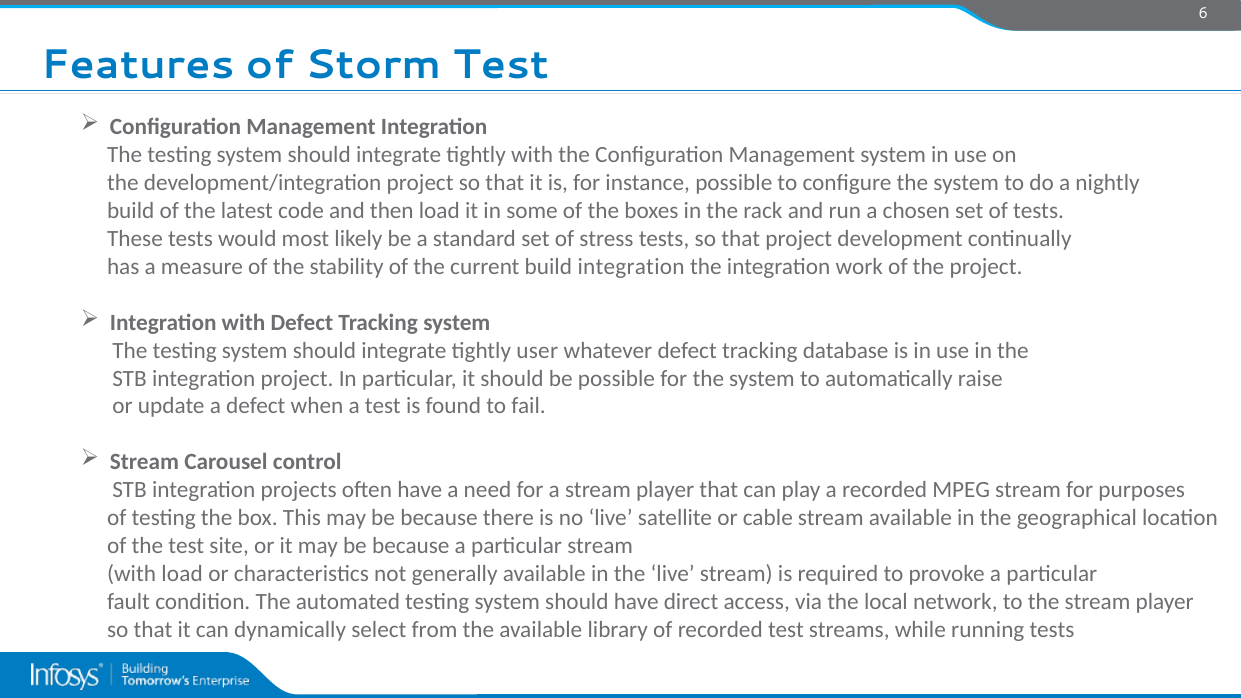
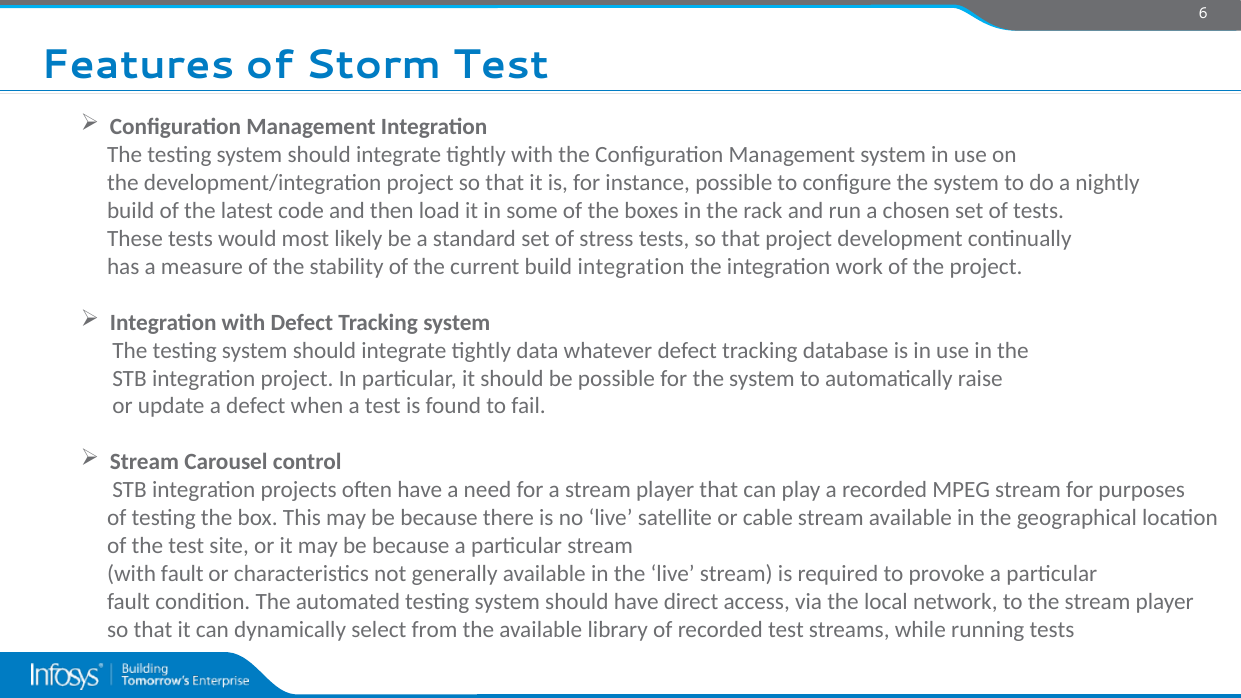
user: user -> data
with load: load -> fault
